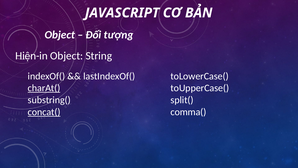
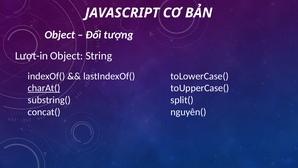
Hiện-in: Hiện-in -> Lượt-in
concat( underline: present -> none
comma(: comma( -> nguyên(
